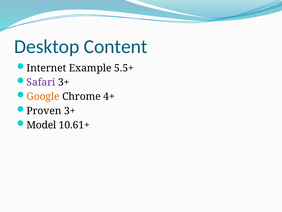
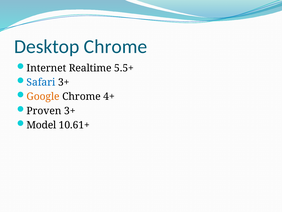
Desktop Content: Content -> Chrome
Example: Example -> Realtime
Safari colour: purple -> blue
